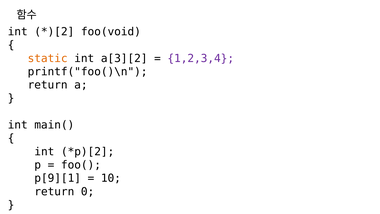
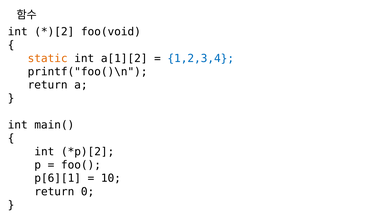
a[3][2: a[3][2 -> a[1][2
1,2,3,4 colour: purple -> blue
p[9][1: p[9][1 -> p[6][1
